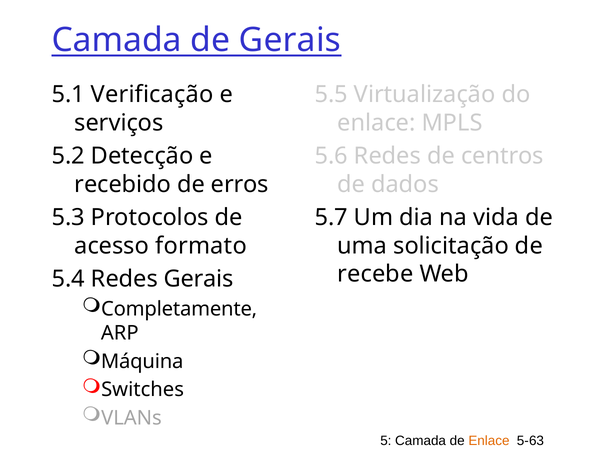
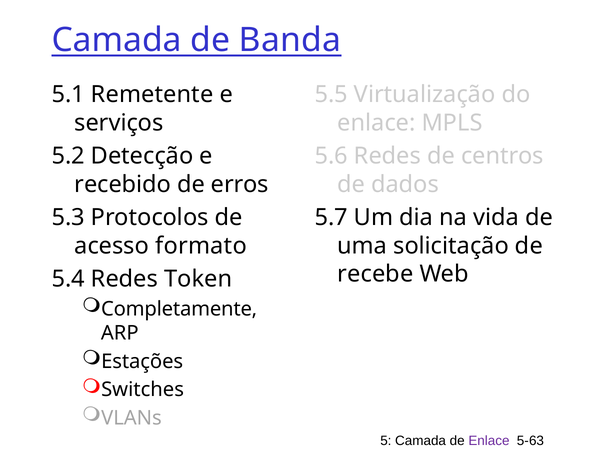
de Gerais: Gerais -> Banda
Verificação: Verificação -> Remetente
Redes Gerais: Gerais -> Token
Máquina: Máquina -> Estações
Enlace at (489, 441) colour: orange -> purple
